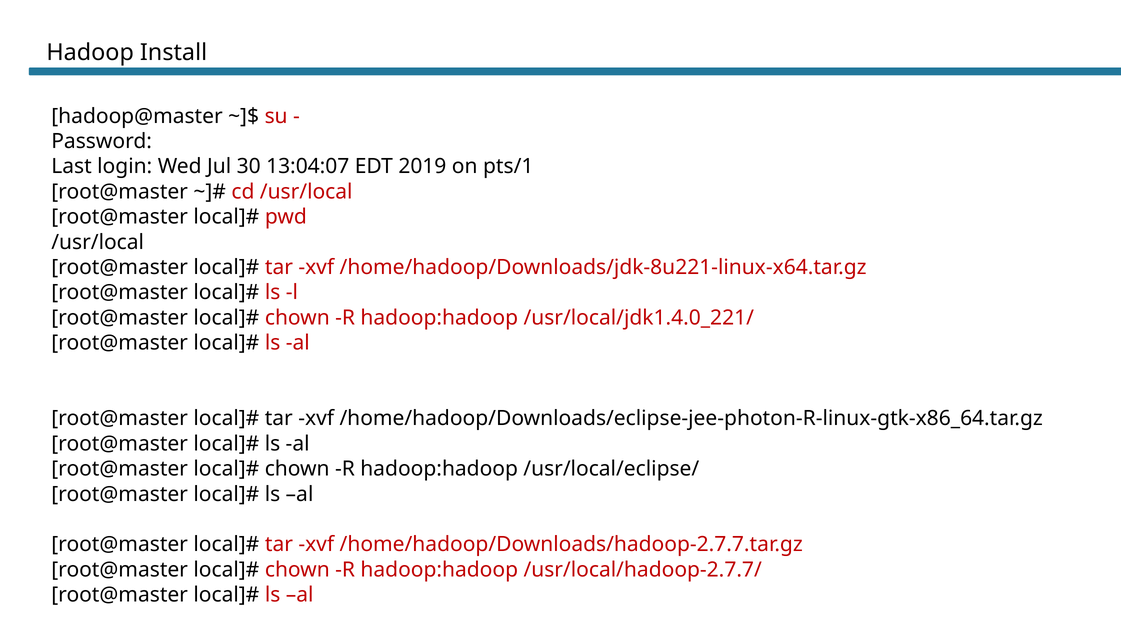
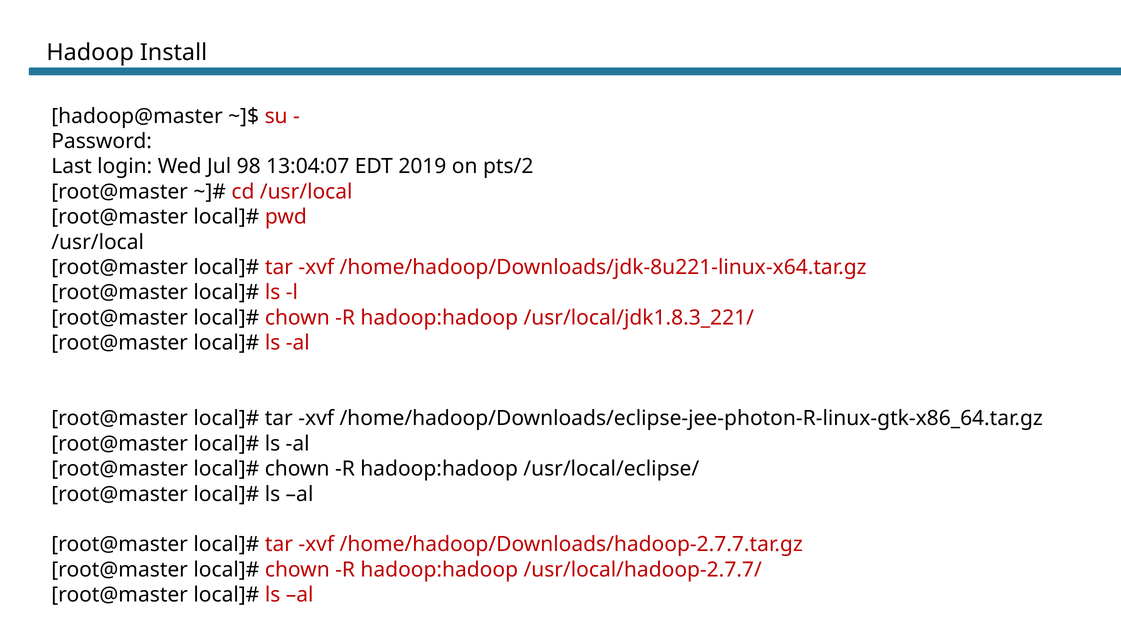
30: 30 -> 98
pts/1: pts/1 -> pts/2
/usr/local/jdk1.4.0_221/: /usr/local/jdk1.4.0_221/ -> /usr/local/jdk1.8.3_221/
